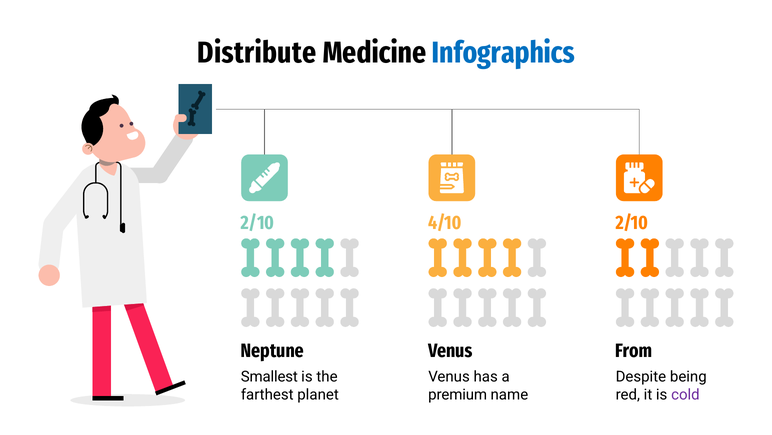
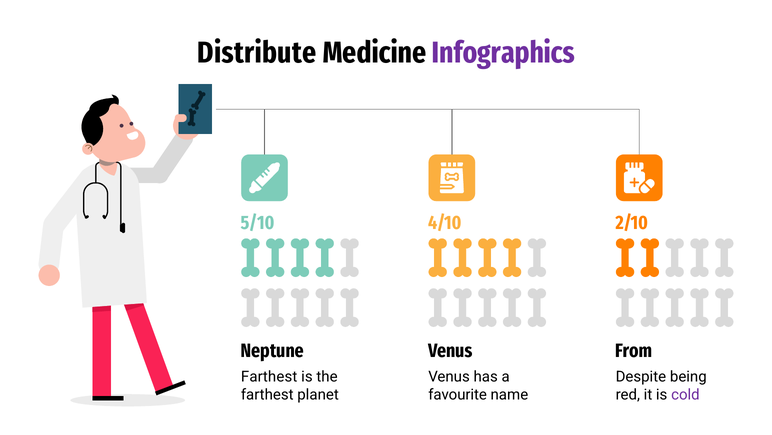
Infographics colour: blue -> purple
2/10 at (258, 222): 2/10 -> 5/10
Smallest at (269, 376): Smallest -> Farthest
premium: premium -> favourite
